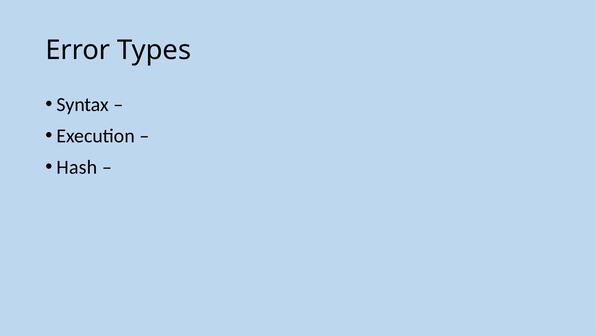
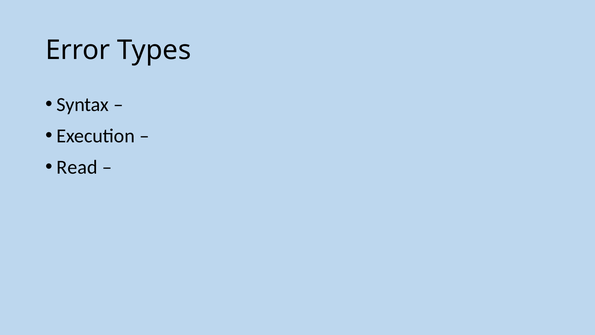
Hash: Hash -> Read
